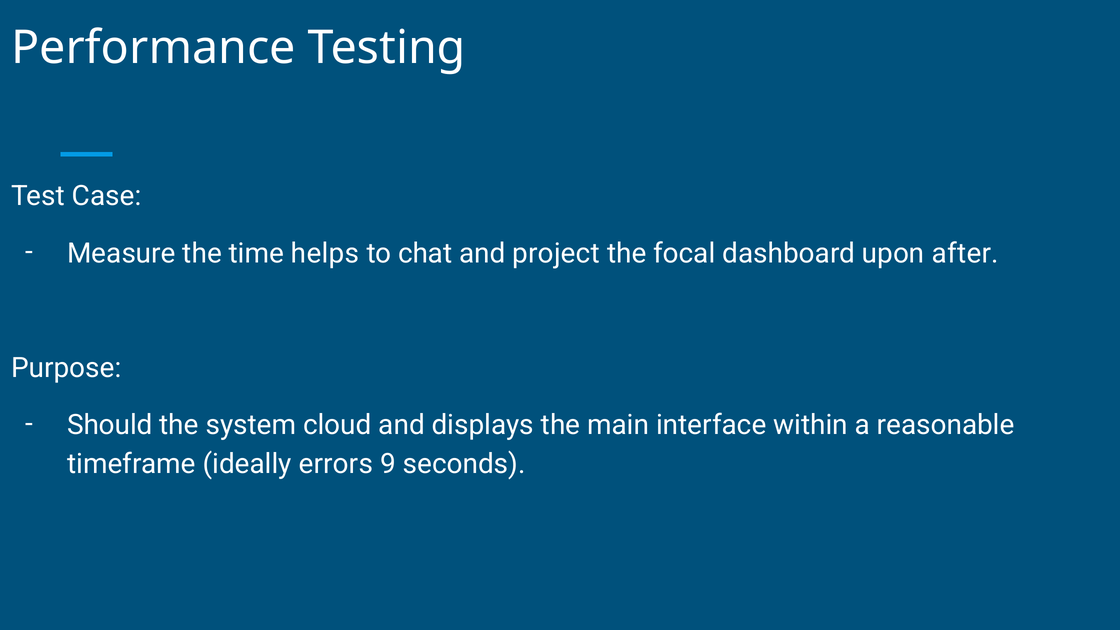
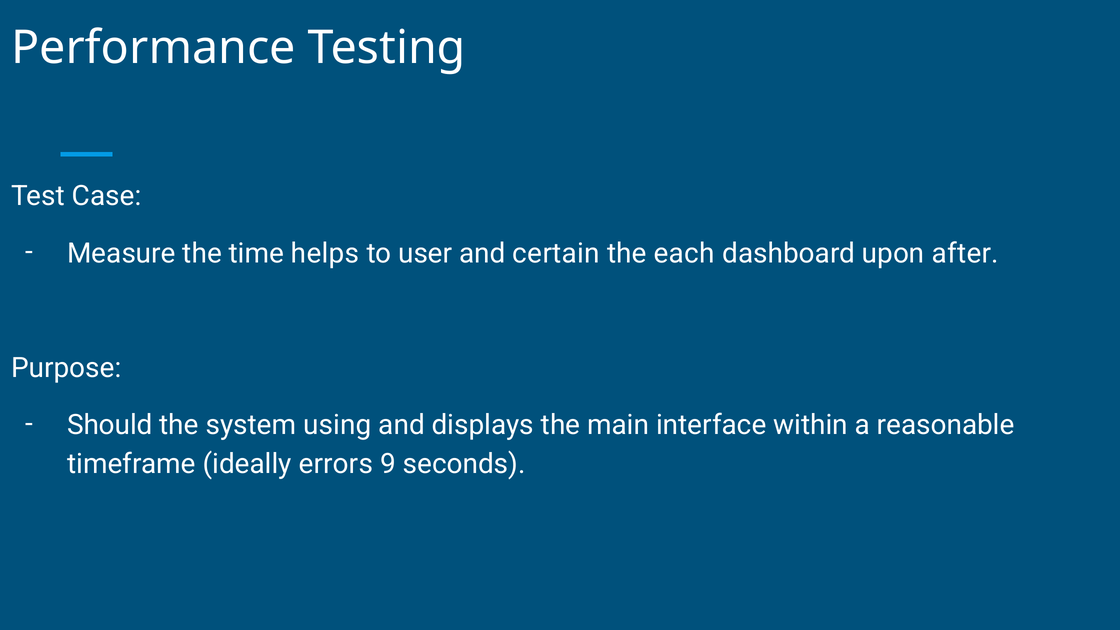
chat: chat -> user
project: project -> certain
focal: focal -> each
cloud: cloud -> using
